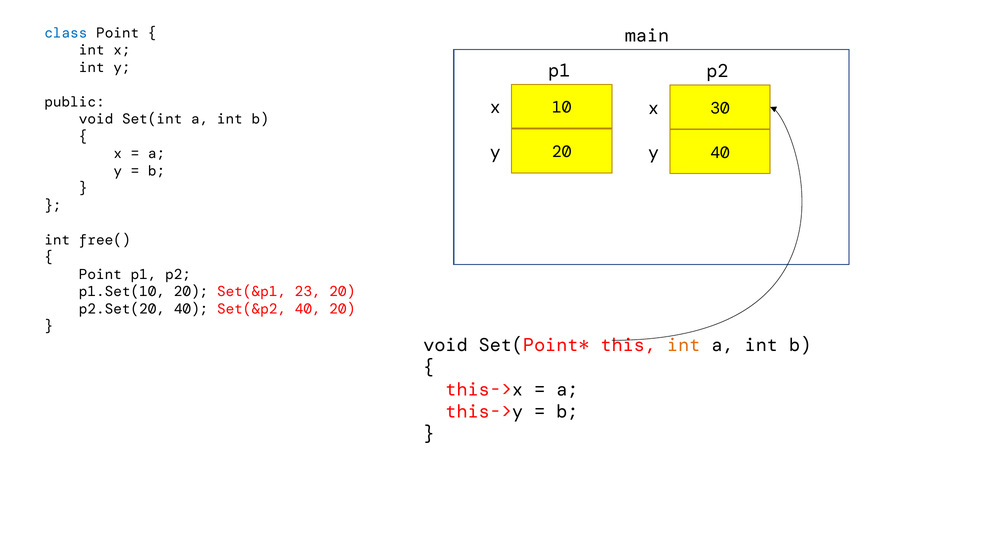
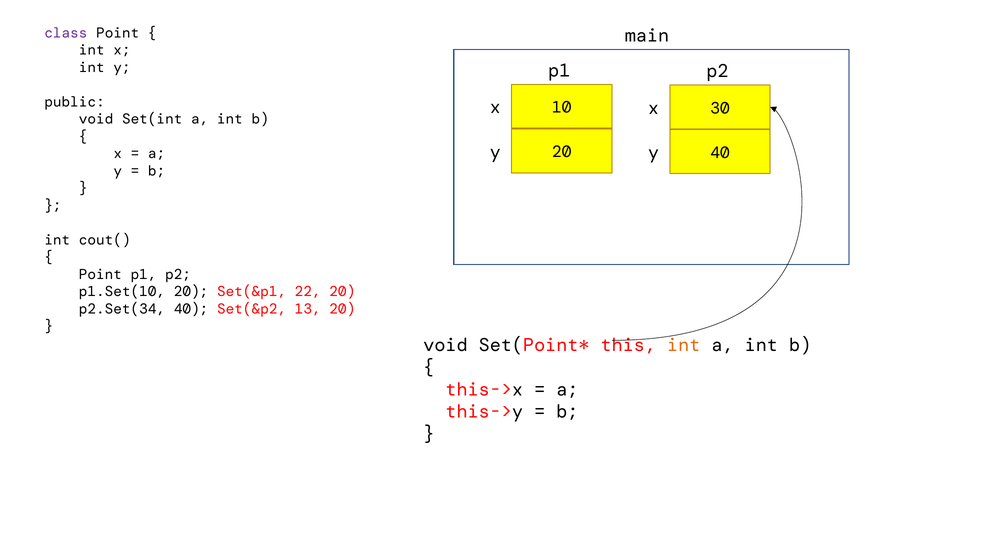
class colour: blue -> purple
free(: free( -> cout(
23: 23 -> 22
p2.Set(20: p2.Set(20 -> p2.Set(34
Set(&p2 40: 40 -> 13
